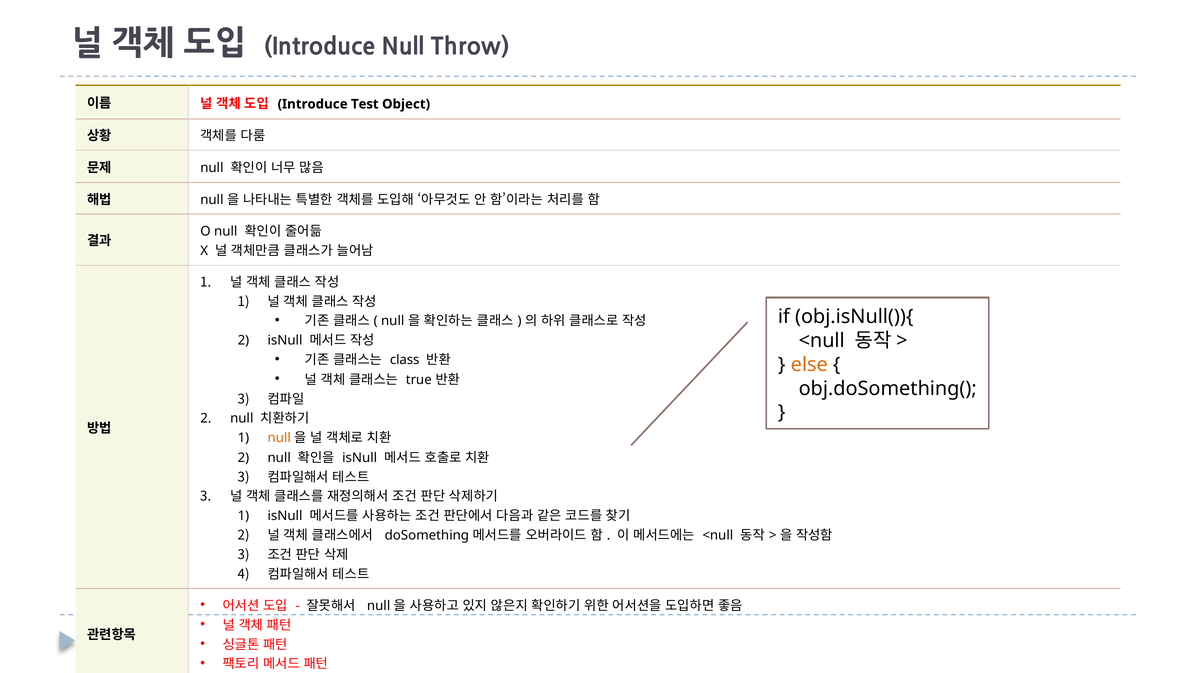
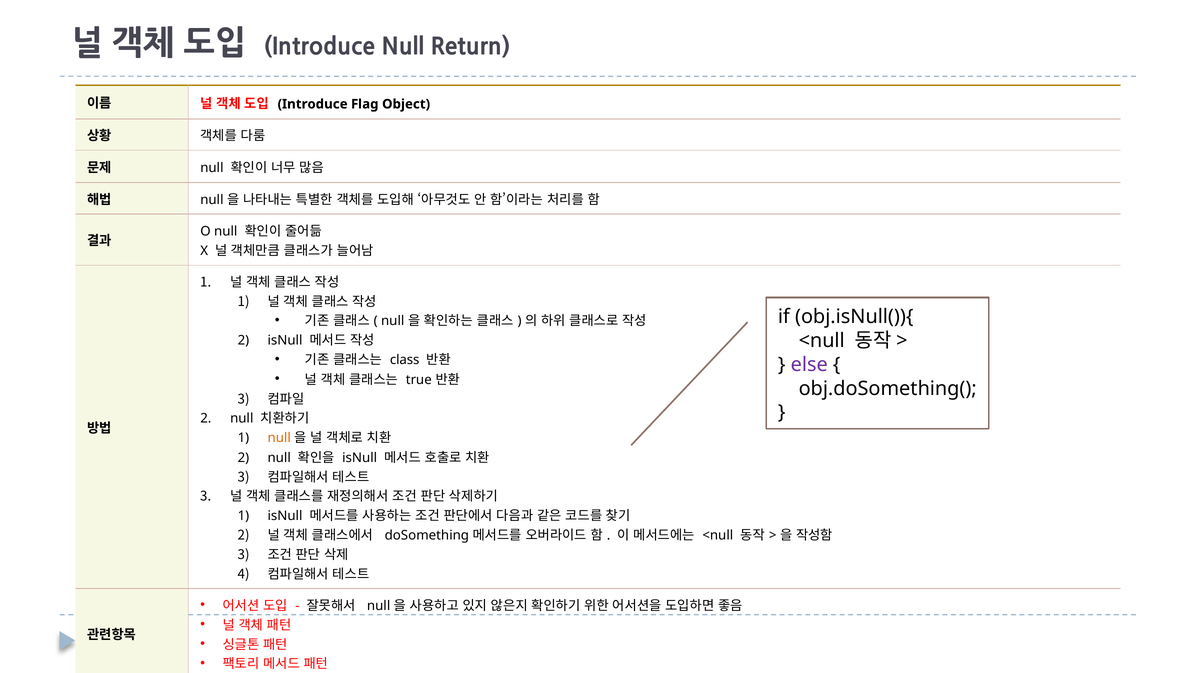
Throw: Throw -> Return
Test: Test -> Flag
else colour: orange -> purple
